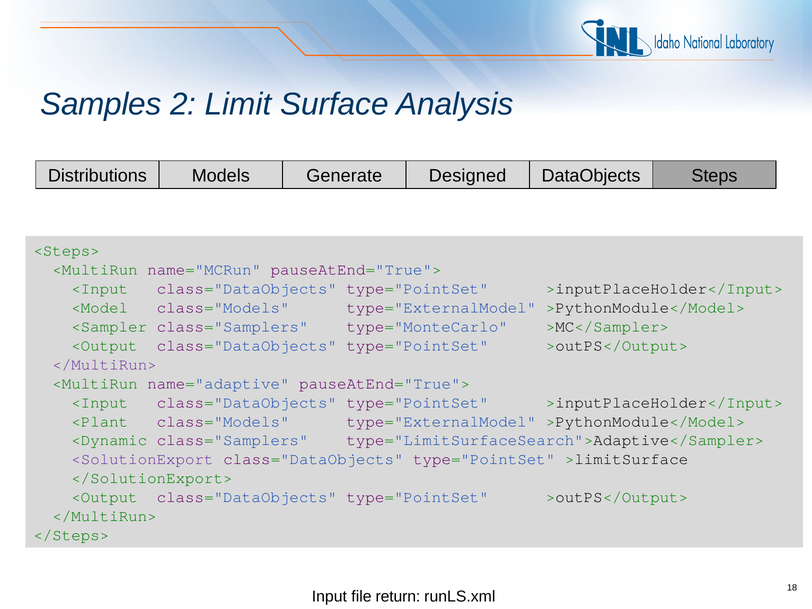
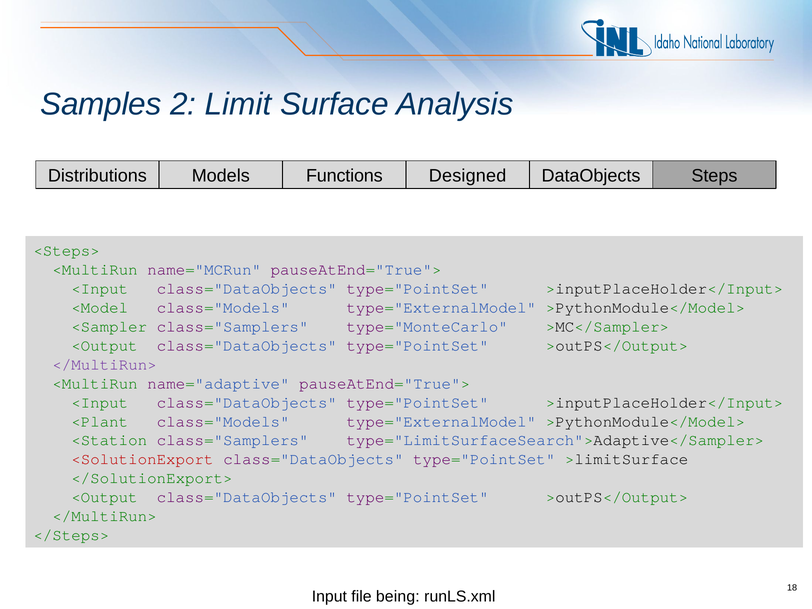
Generate: Generate -> Functions
<Dynamic: <Dynamic -> <Station
<SolutionExport colour: purple -> red
return: return -> being
